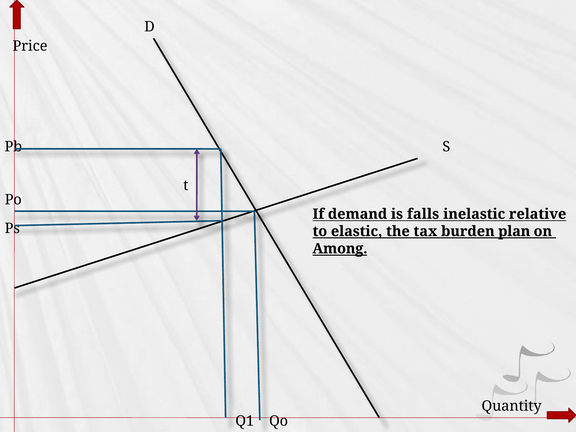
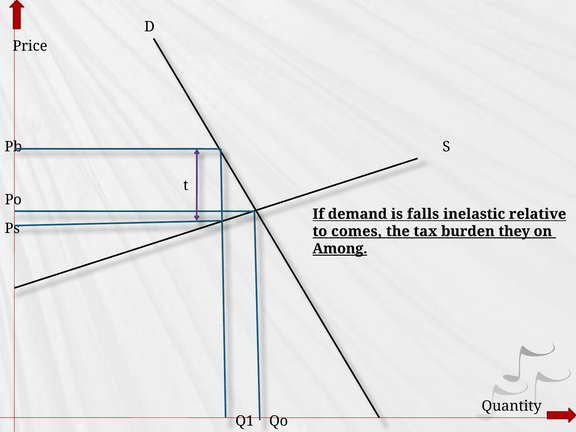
elastic: elastic -> comes
plan: plan -> they
